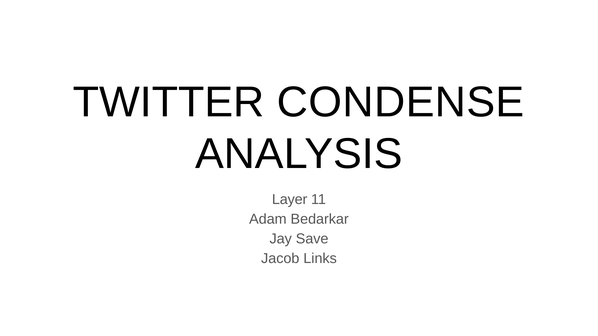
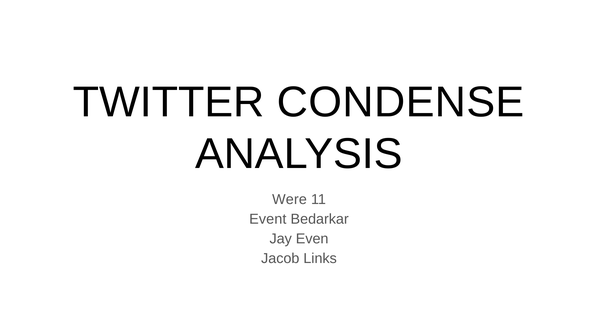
Layer: Layer -> Were
Adam: Adam -> Event
Save: Save -> Even
